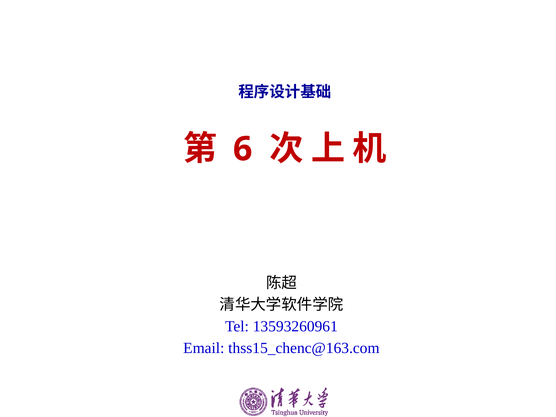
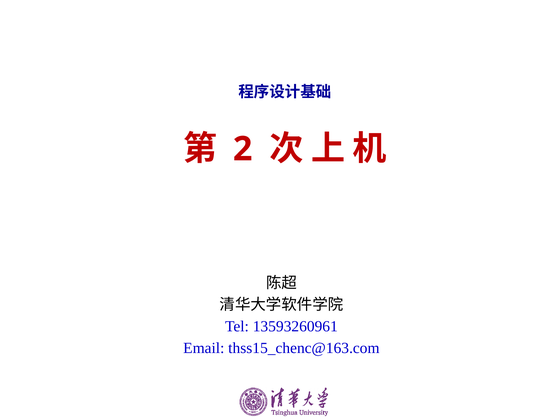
6: 6 -> 2
